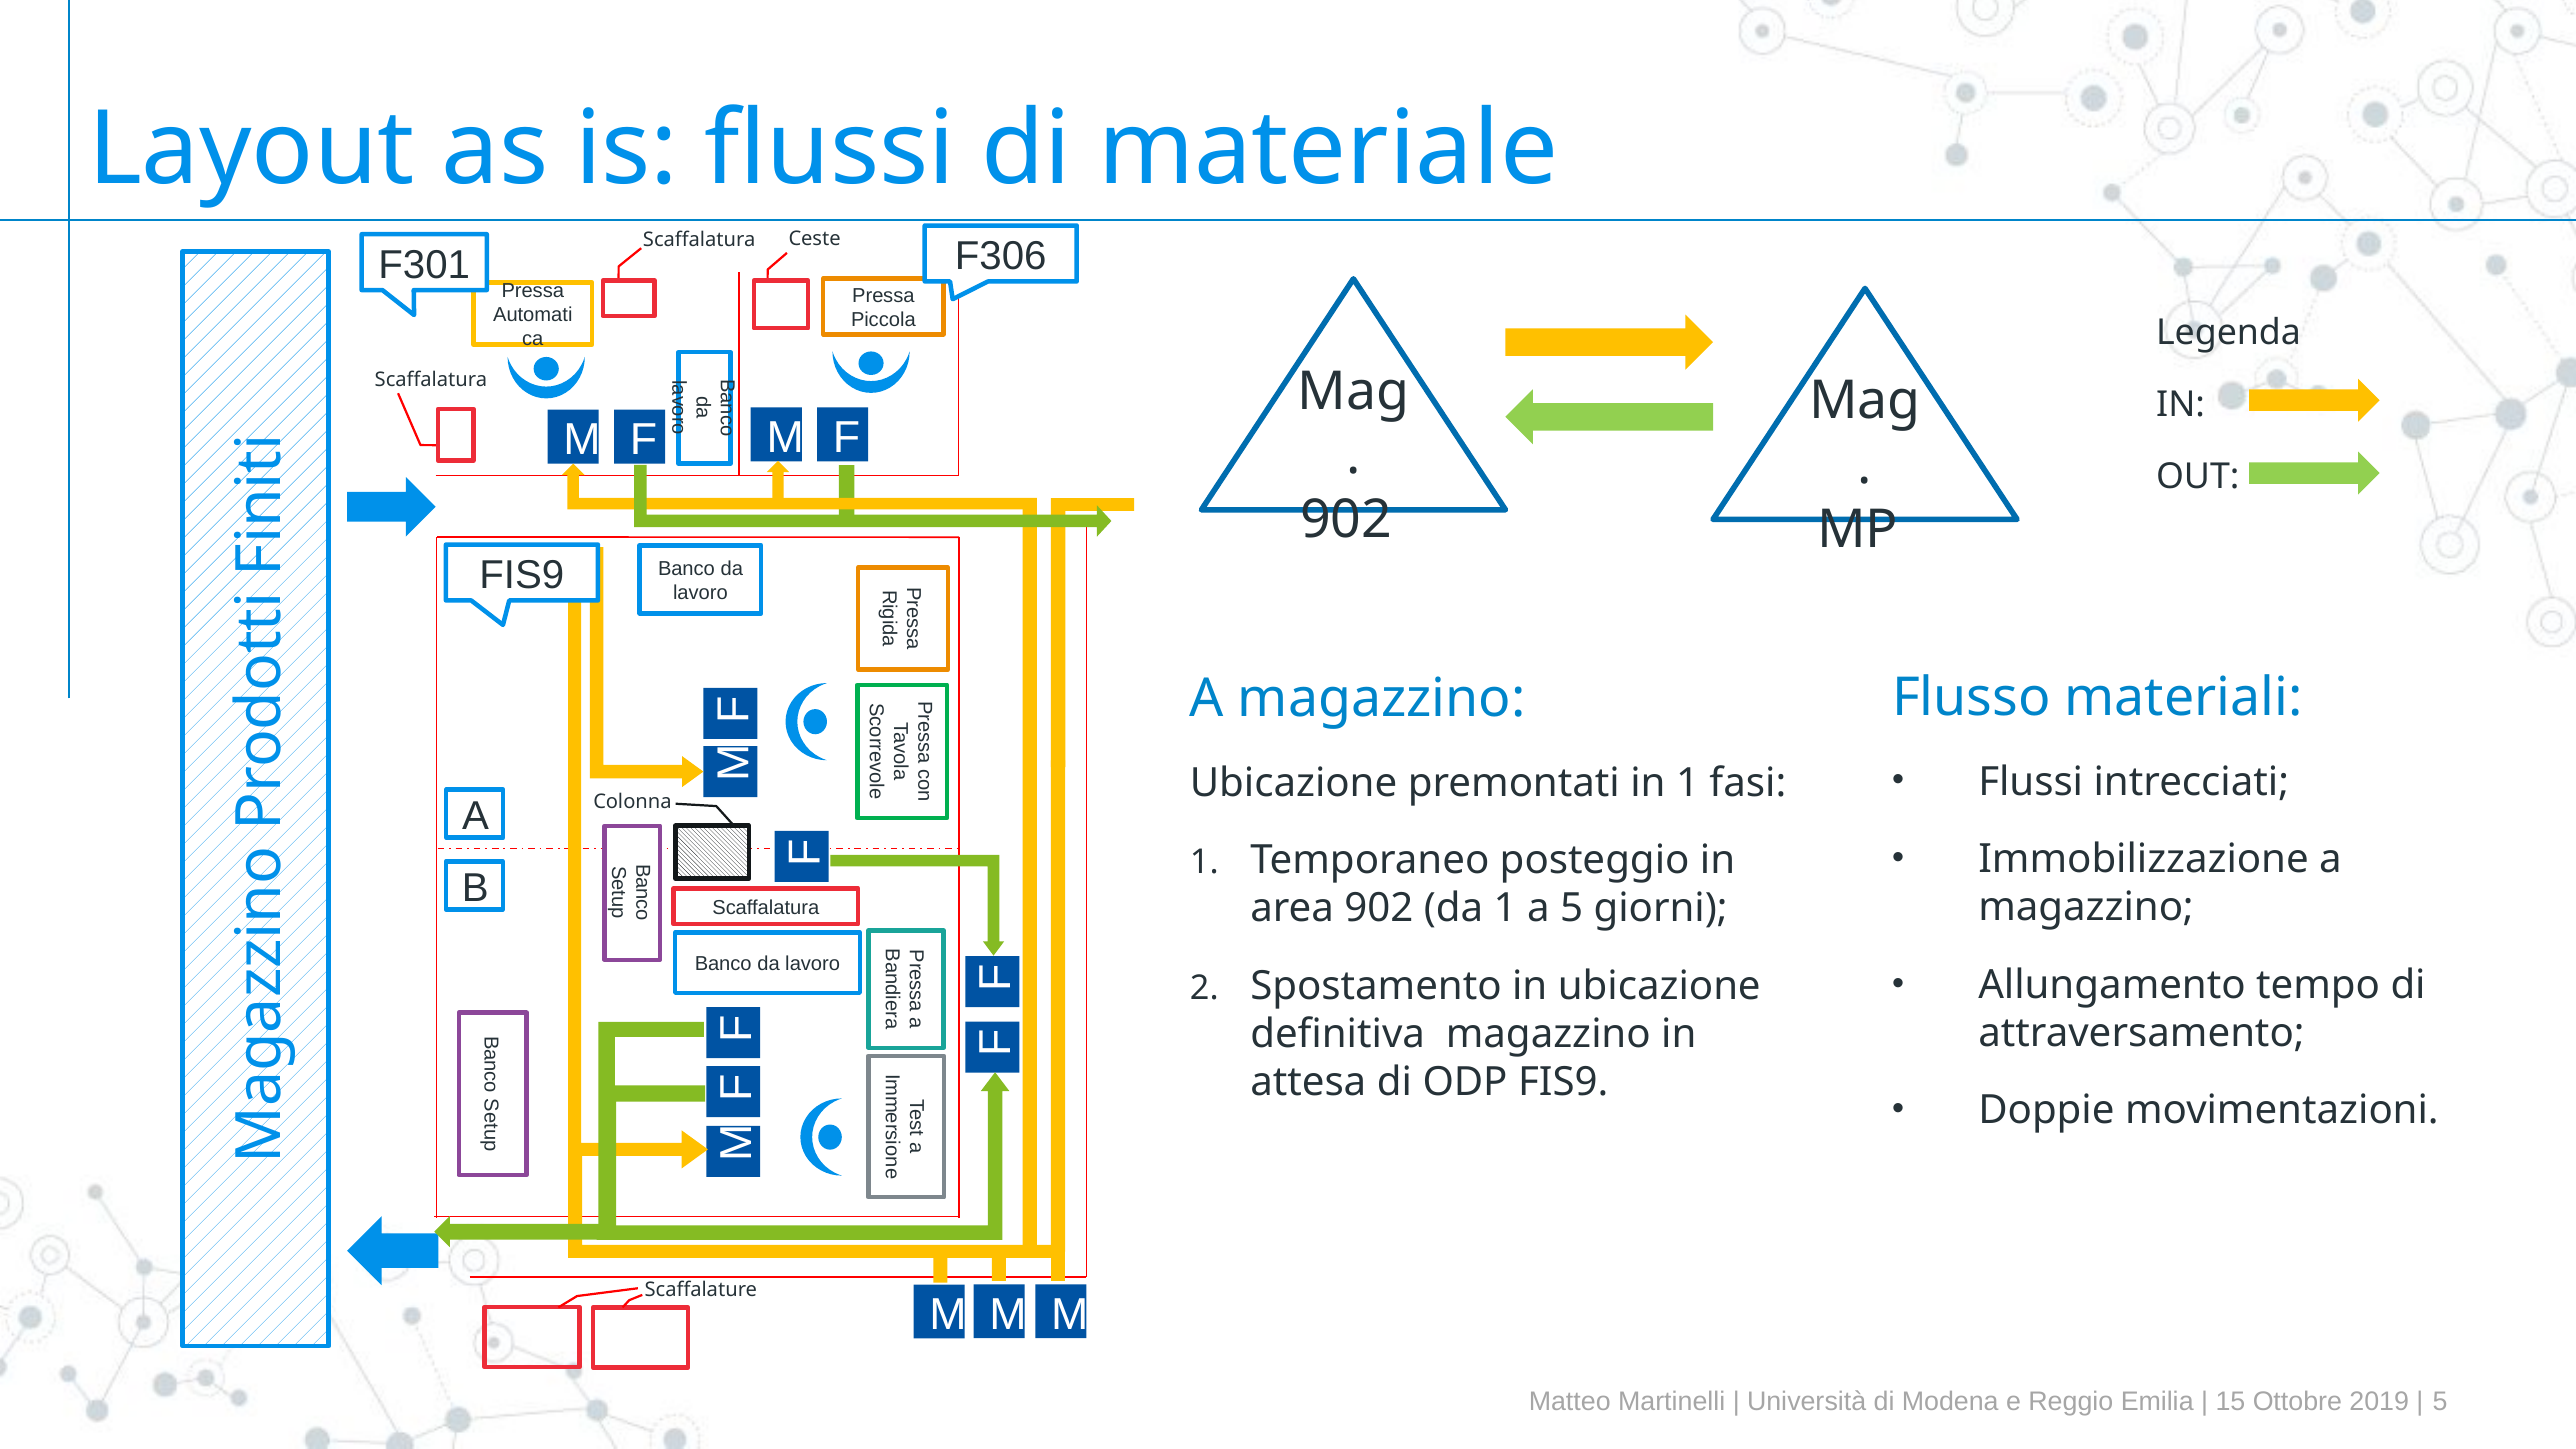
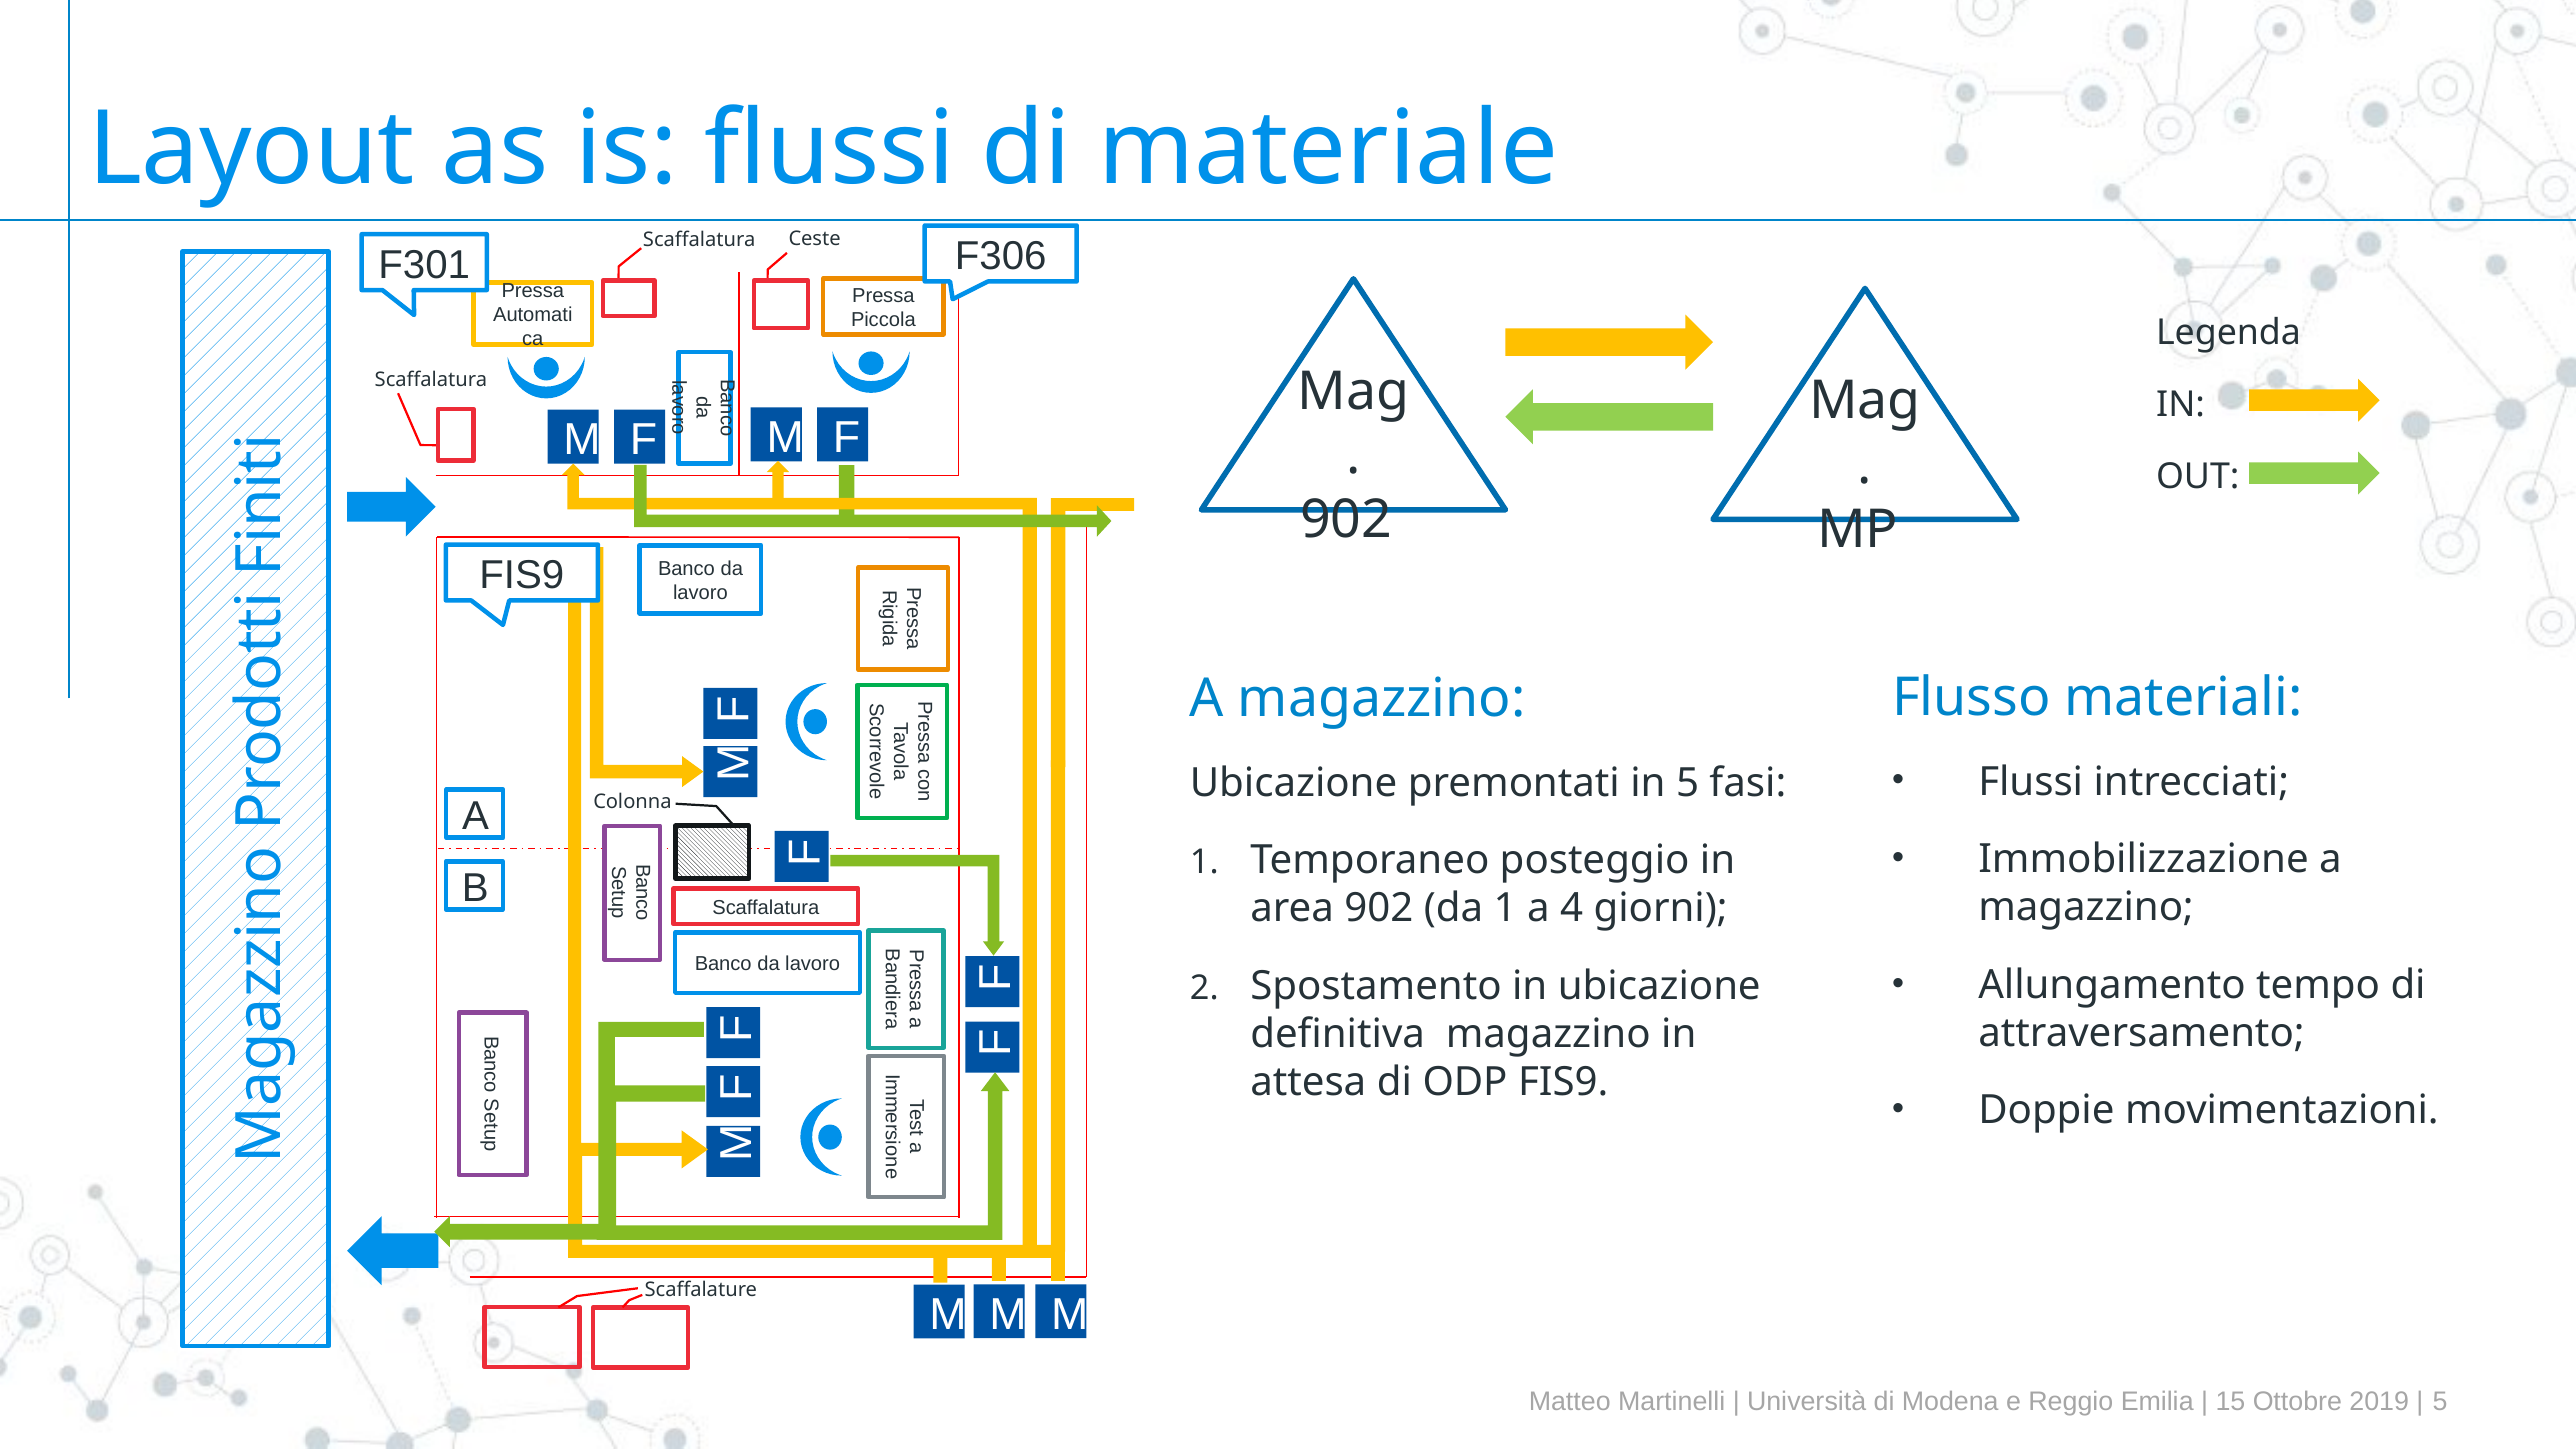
in 1: 1 -> 5
a 5: 5 -> 4
